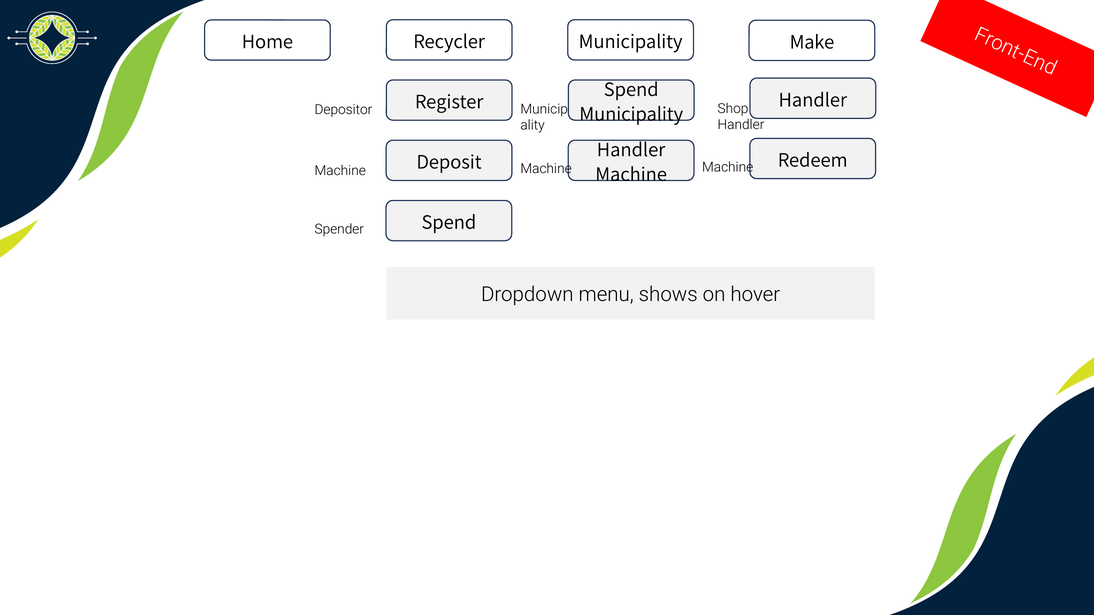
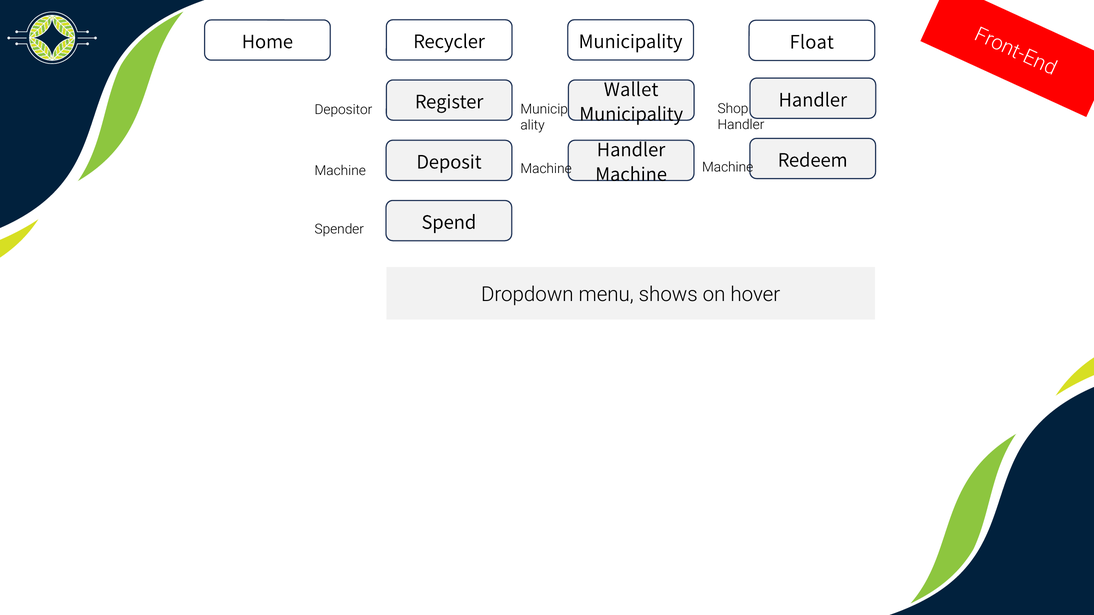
Make: Make -> Float
Spend at (631, 89): Spend -> Wallet
